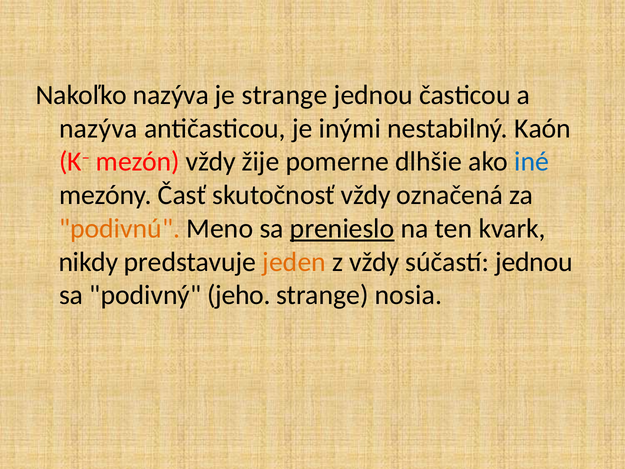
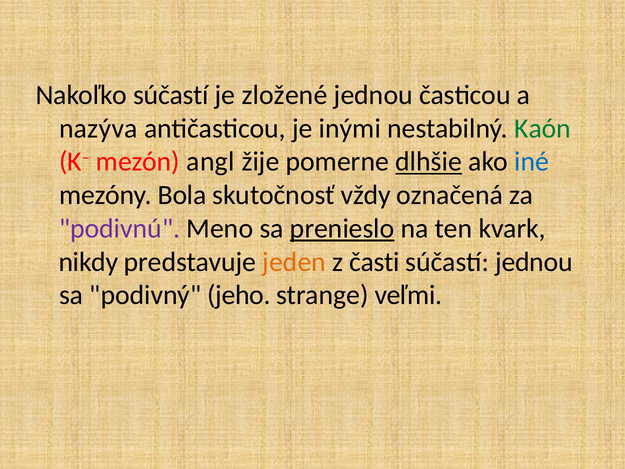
Nakoľko nazýva: nazýva -> súčastí
je strange: strange -> zložené
Kaón colour: black -> green
mezón vždy: vždy -> angl
dlhšie underline: none -> present
Časť: Časť -> Bola
podivnú colour: orange -> purple
z vždy: vždy -> časti
nosia: nosia -> veľmi
